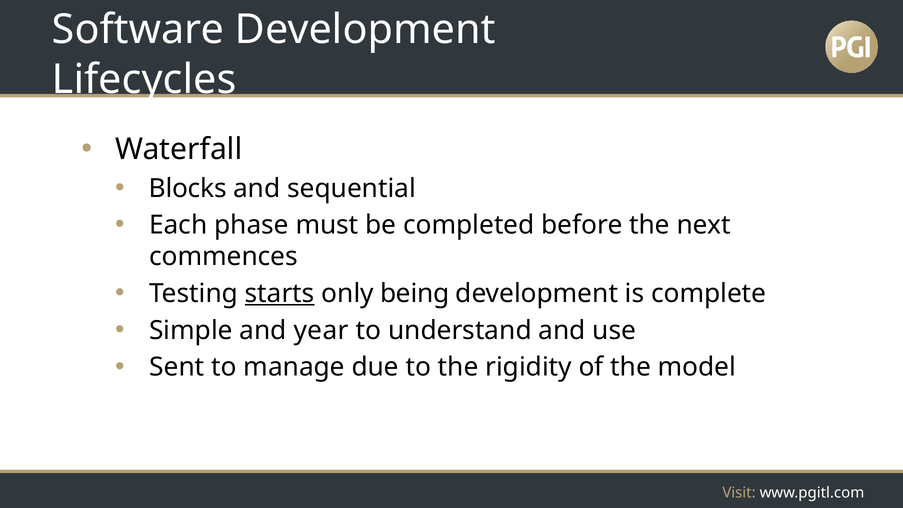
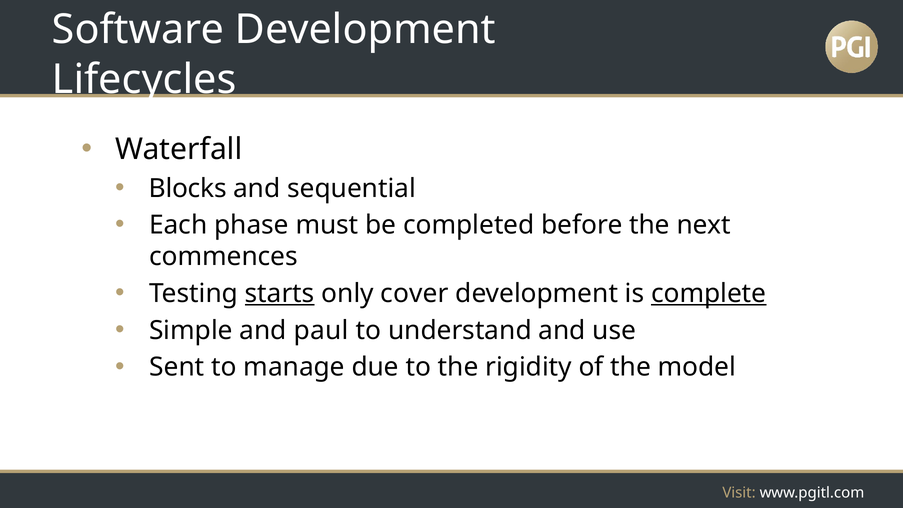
being: being -> cover
complete underline: none -> present
year: year -> paul
